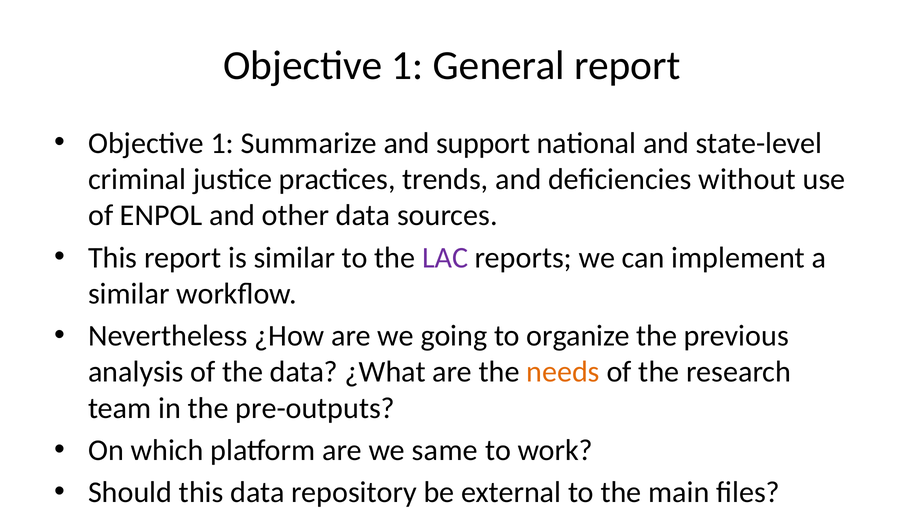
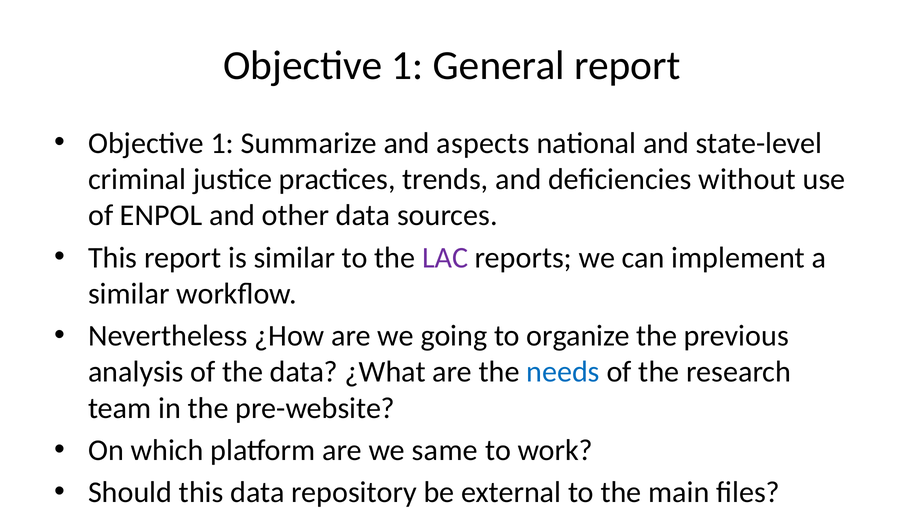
support: support -> aspects
needs colour: orange -> blue
pre-outputs: pre-outputs -> pre-website
